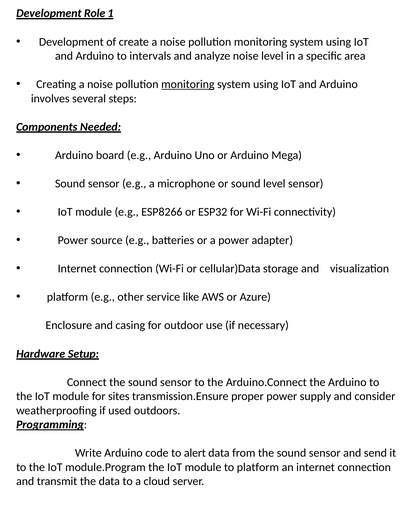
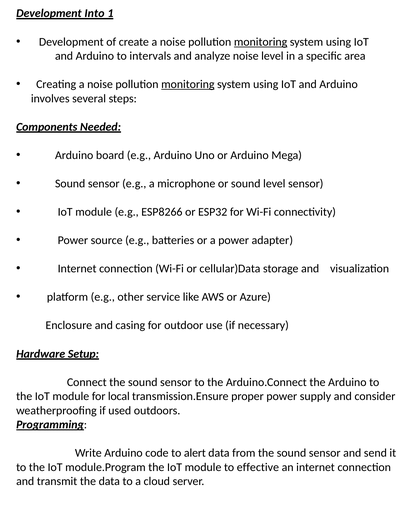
Role: Role -> Into
monitoring at (261, 42) underline: none -> present
sites: sites -> local
to platform: platform -> effective
